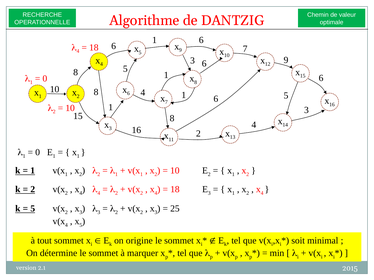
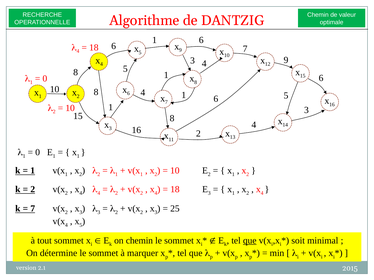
6 at (204, 64): 6 -> 4
5 at (33, 209): 5 -> 7
on origine: origine -> chemin
que at (250, 241) underline: none -> present
